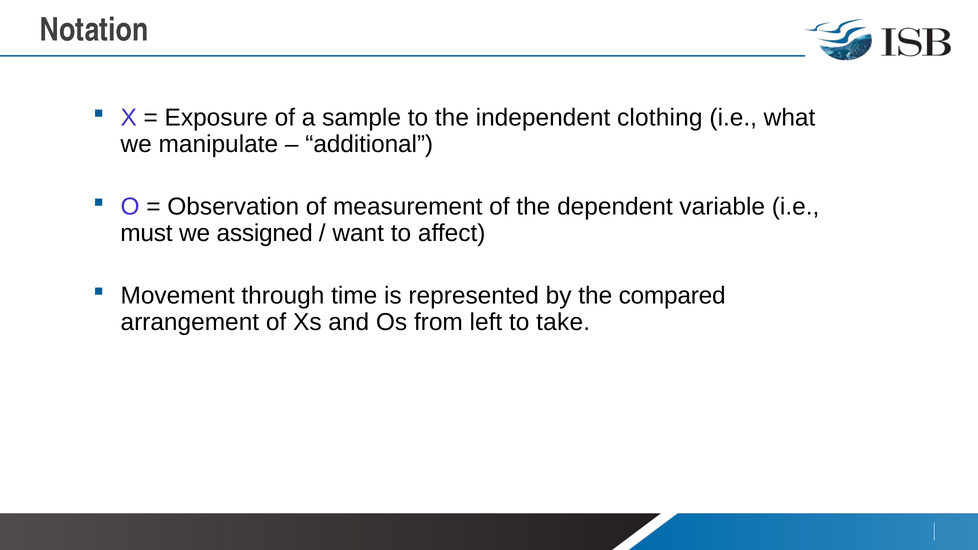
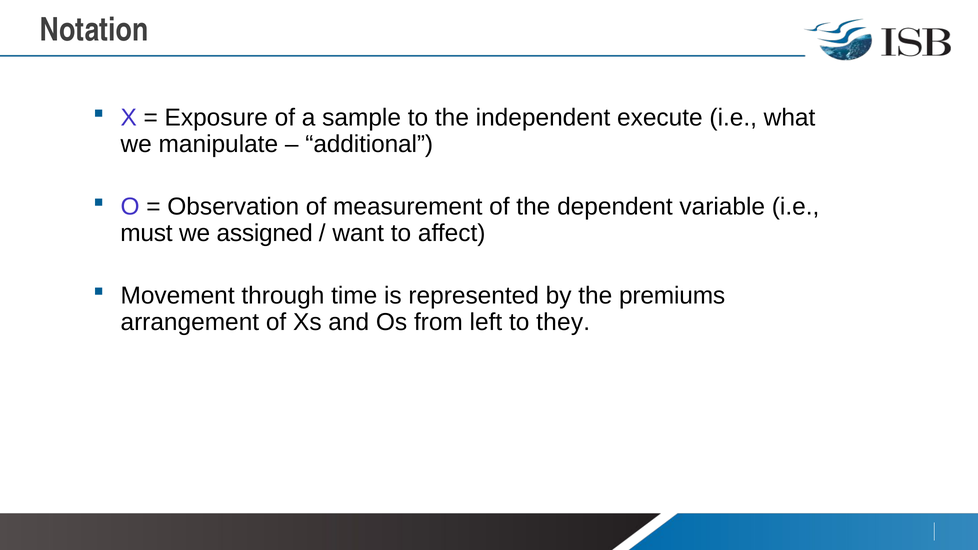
clothing: clothing -> execute
compared: compared -> premiums
take: take -> they
